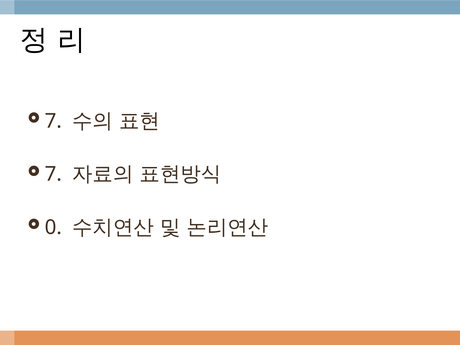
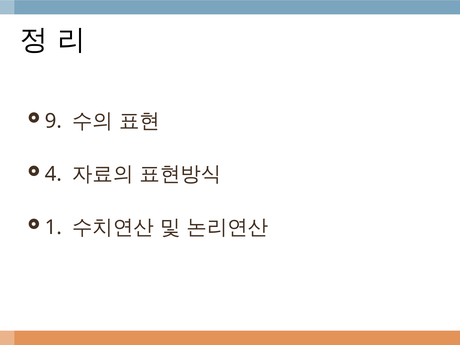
7 at (53, 121): 7 -> 9
7 at (53, 174): 7 -> 4
0: 0 -> 1
